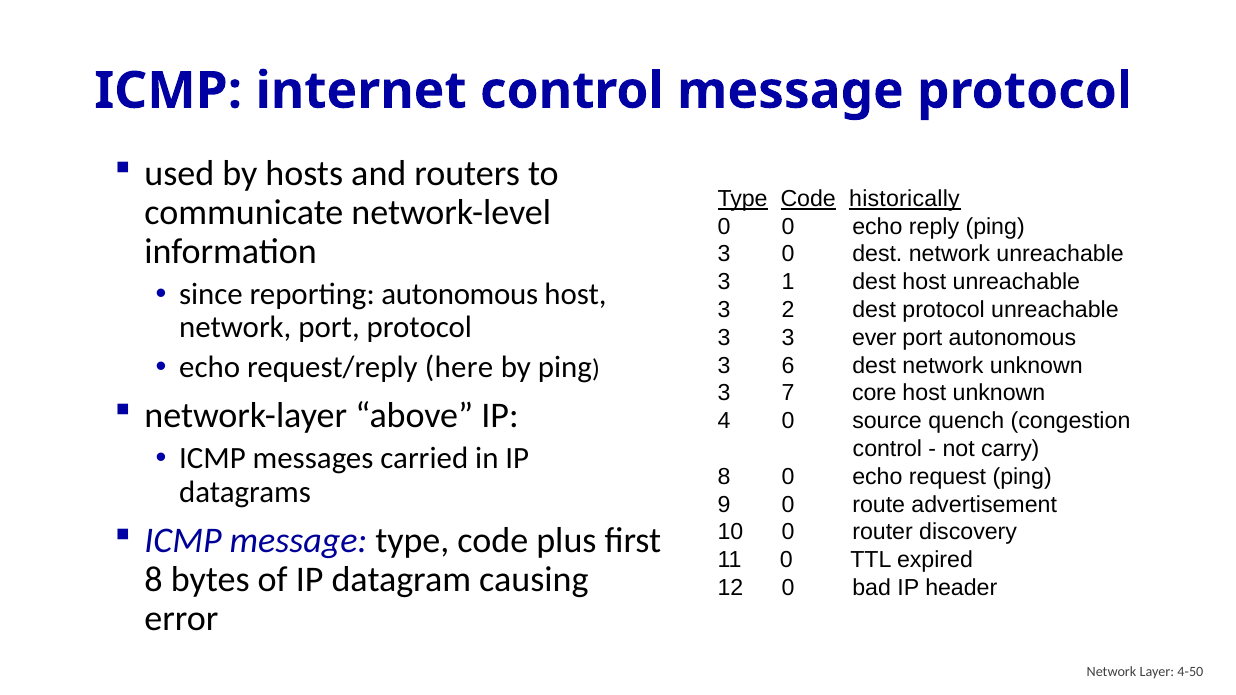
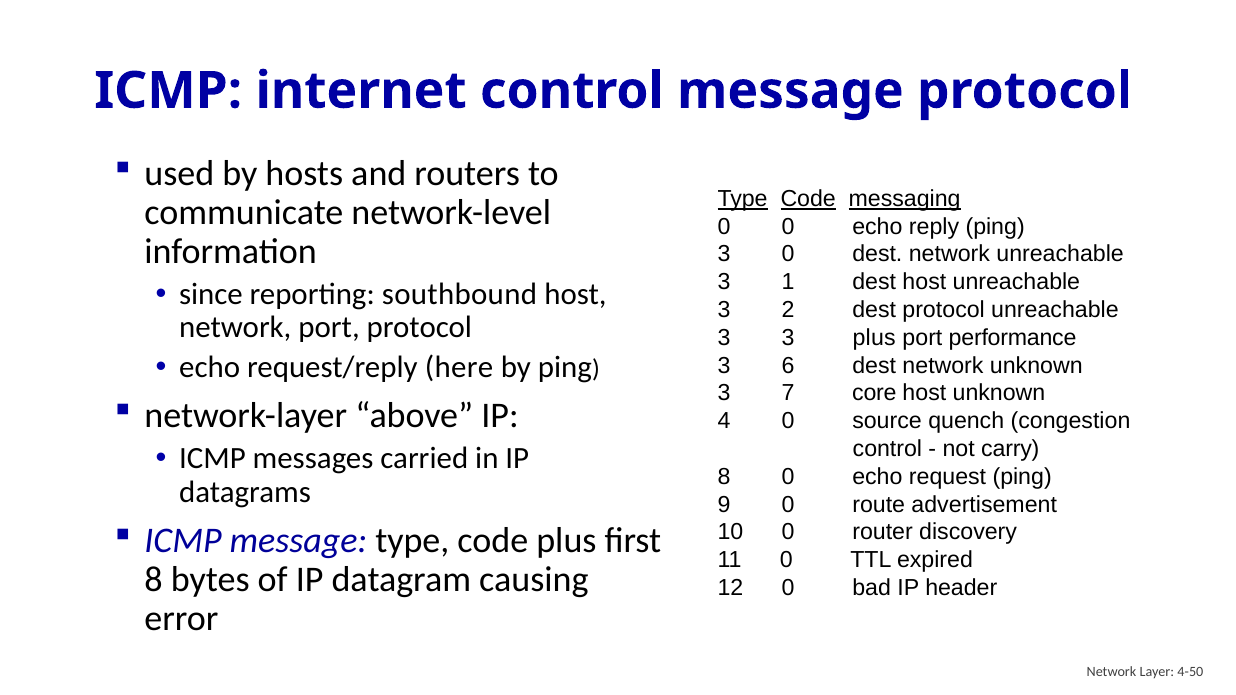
historically: historically -> messaging
reporting autonomous: autonomous -> southbound
3 ever: ever -> plus
port autonomous: autonomous -> performance
